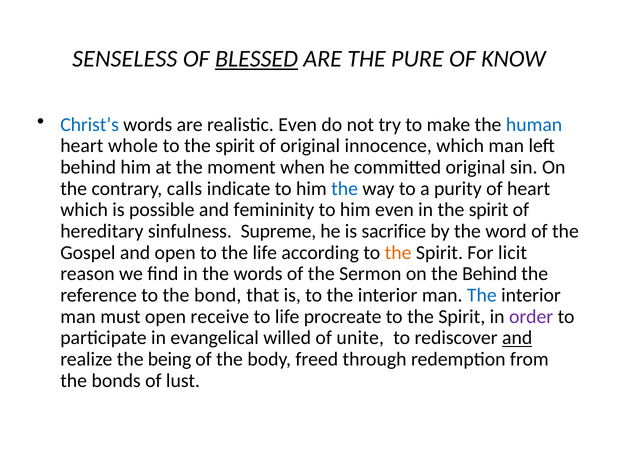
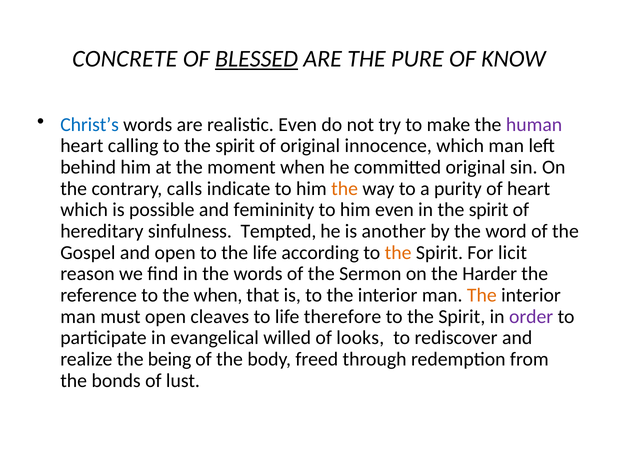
SENSELESS: SENSELESS -> CONCRETE
human colour: blue -> purple
whole: whole -> calling
the at (345, 188) colour: blue -> orange
Supreme: Supreme -> Tempted
sacrifice: sacrifice -> another
the Behind: Behind -> Harder
the bond: bond -> when
The at (482, 295) colour: blue -> orange
receive: receive -> cleaves
procreate: procreate -> therefore
unite: unite -> looks
and at (517, 338) underline: present -> none
